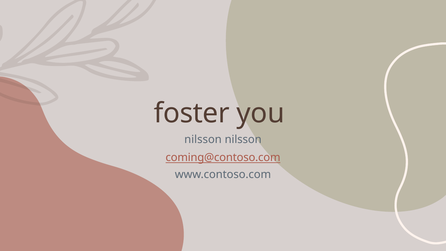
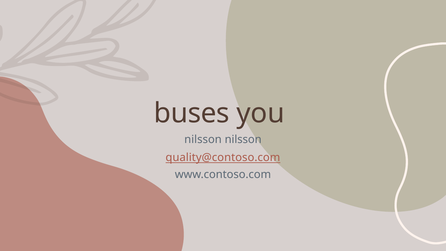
foster: foster -> buses
coming@contoso.com: coming@contoso.com -> quality@contoso.com
